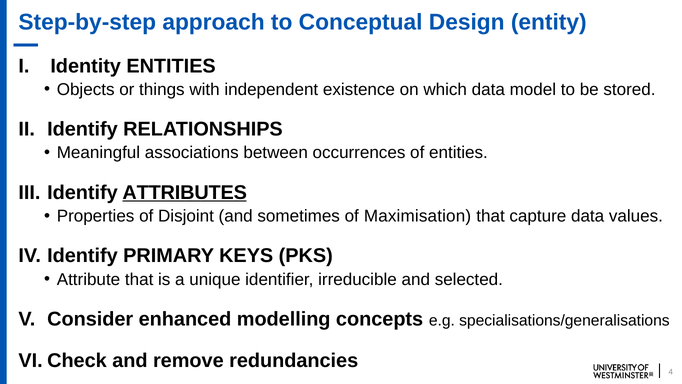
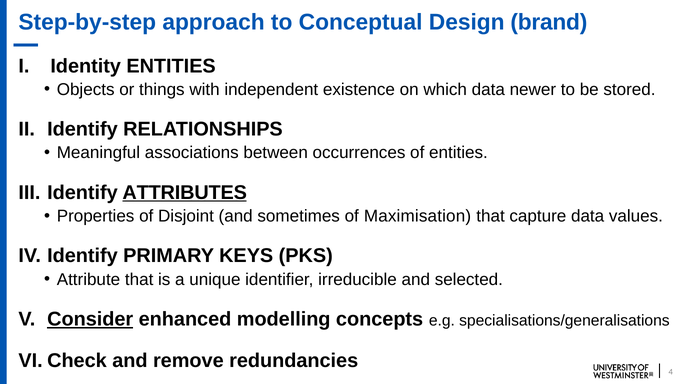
entity: entity -> brand
model: model -> newer
Consider underline: none -> present
